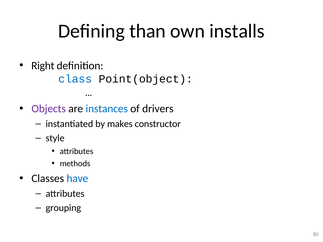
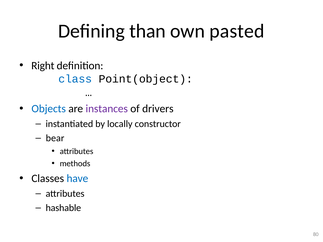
installs: installs -> pasted
Objects colour: purple -> blue
instances colour: blue -> purple
makes: makes -> locally
style: style -> bear
grouping: grouping -> hashable
